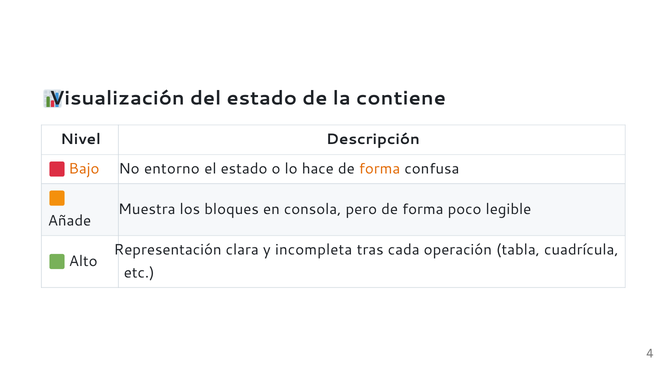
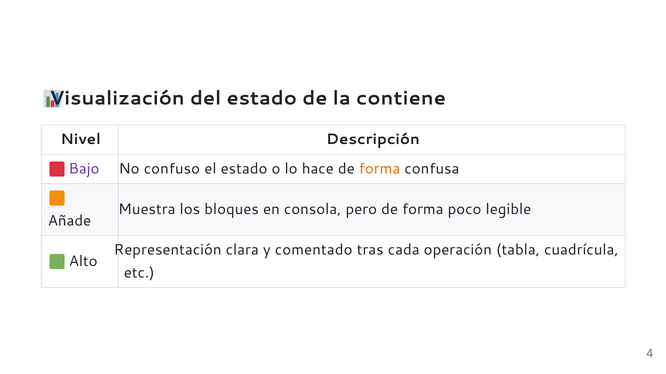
Bajo colour: orange -> purple
entorno: entorno -> confuso
incompleta: incompleta -> comentado
